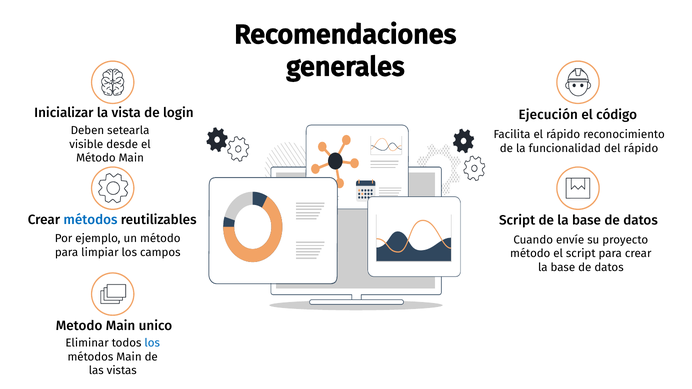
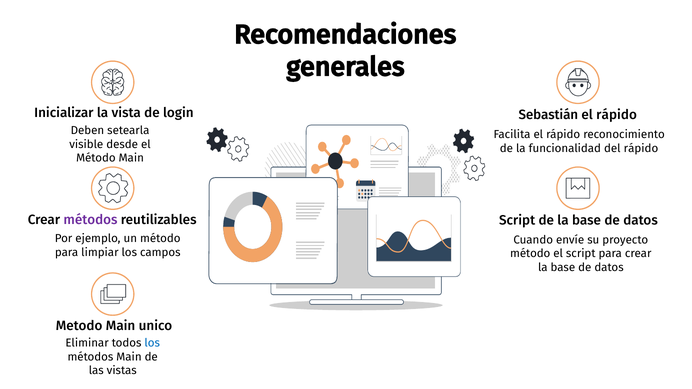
Ejecución: Ejecución -> Sebastián
código at (617, 115): código -> rápido
métodos at (90, 220) colour: blue -> purple
